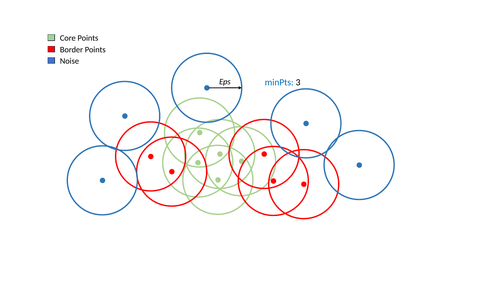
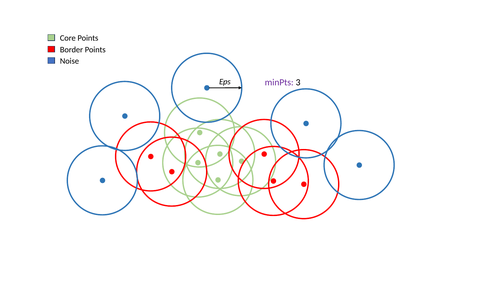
minPts colour: blue -> purple
